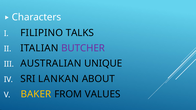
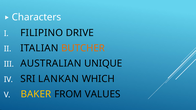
TALKS: TALKS -> DRIVE
BUTCHER colour: purple -> orange
ABOUT: ABOUT -> WHICH
